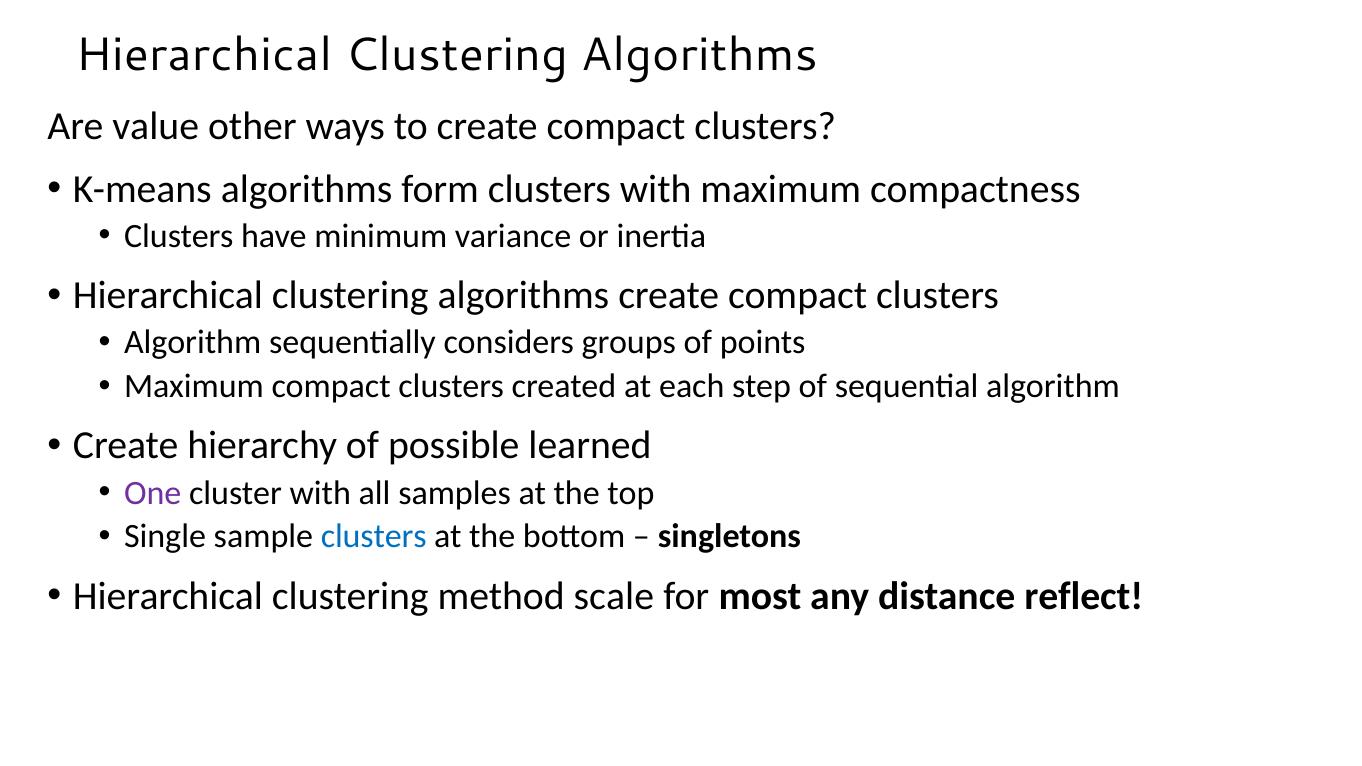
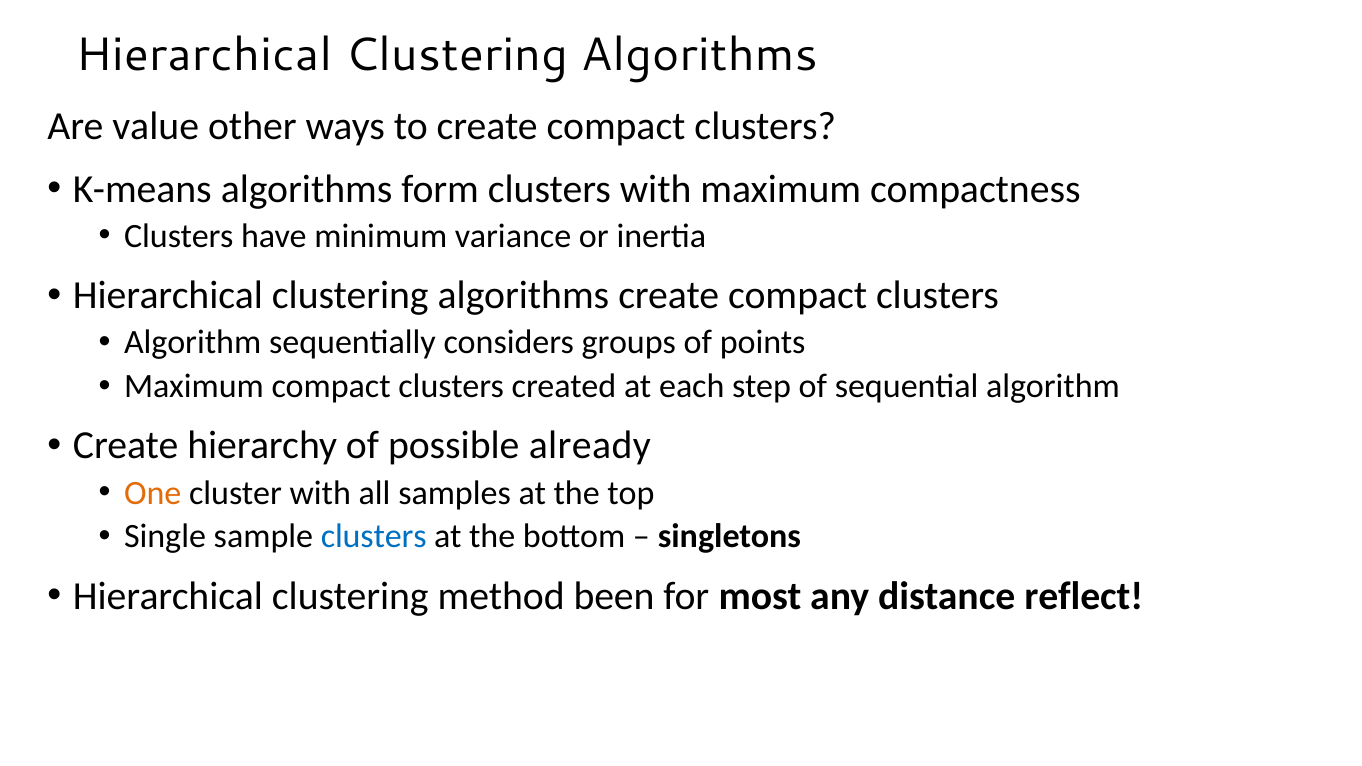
learned: learned -> already
One colour: purple -> orange
scale: scale -> been
